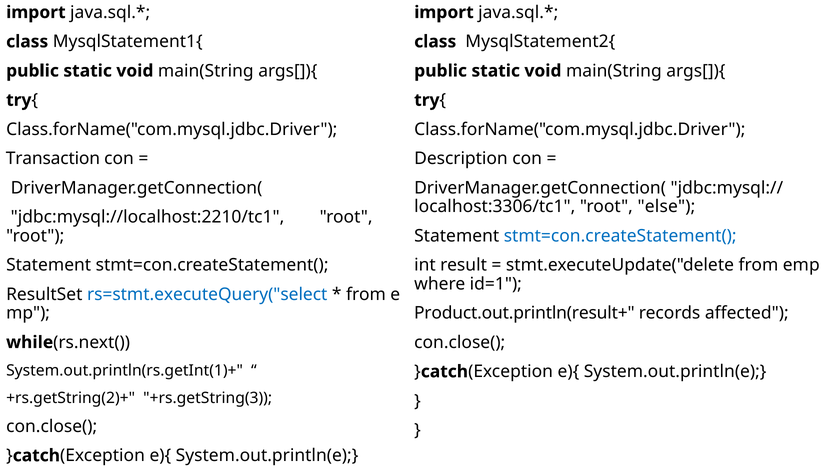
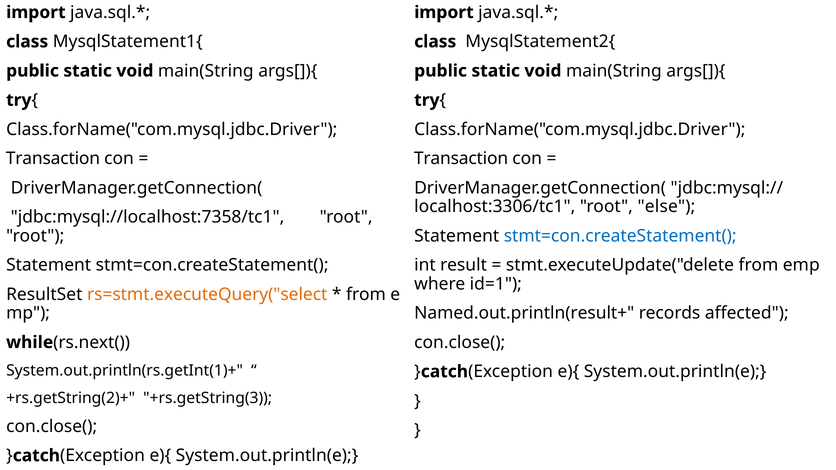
Description at (461, 159): Description -> Transaction
jdbc:mysql://localhost:2210/tc1: jdbc:mysql://localhost:2210/tc1 -> jdbc:mysql://localhost:7358/tc1
rs=stmt.executeQuery("select colour: blue -> orange
Product.out.println(result+: Product.out.println(result+ -> Named.out.println(result+
